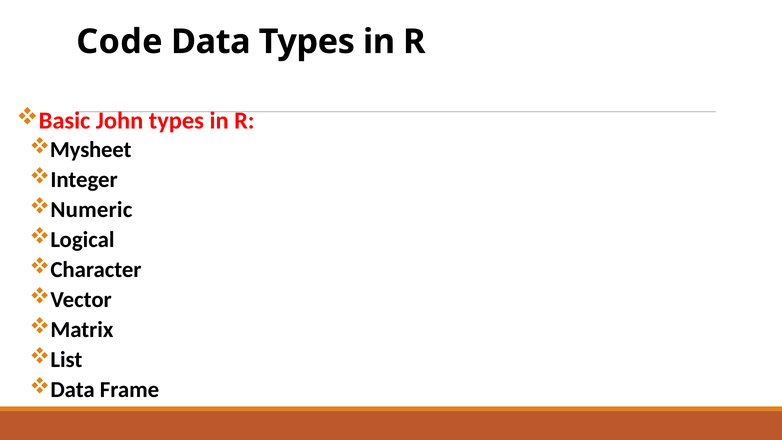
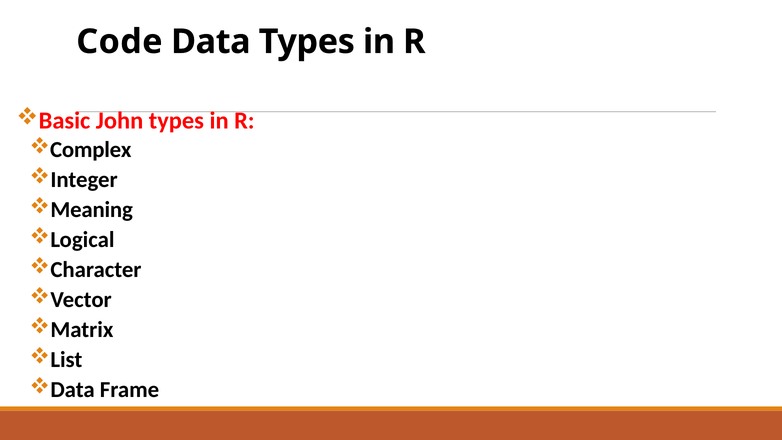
Mysheet: Mysheet -> Complex
Numeric: Numeric -> Meaning
